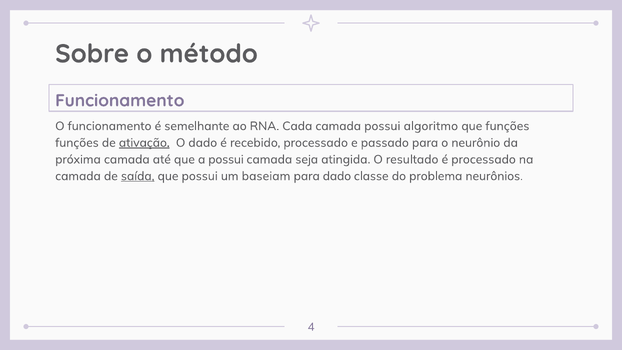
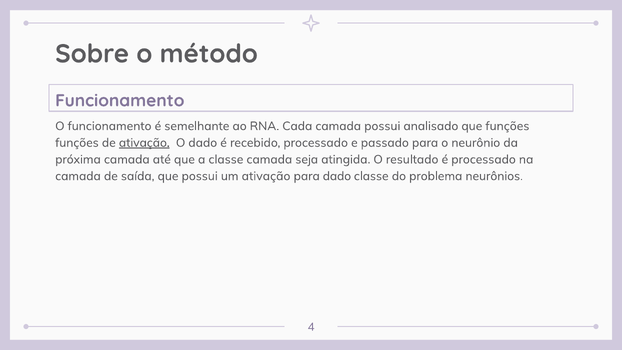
algoritmo: algoritmo -> analisado
a possui: possui -> classe
saída underline: present -> none
um baseiam: baseiam -> ativação
